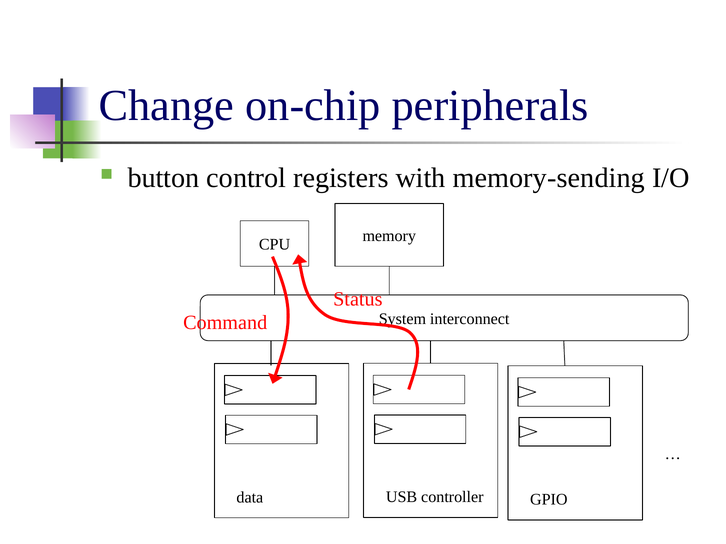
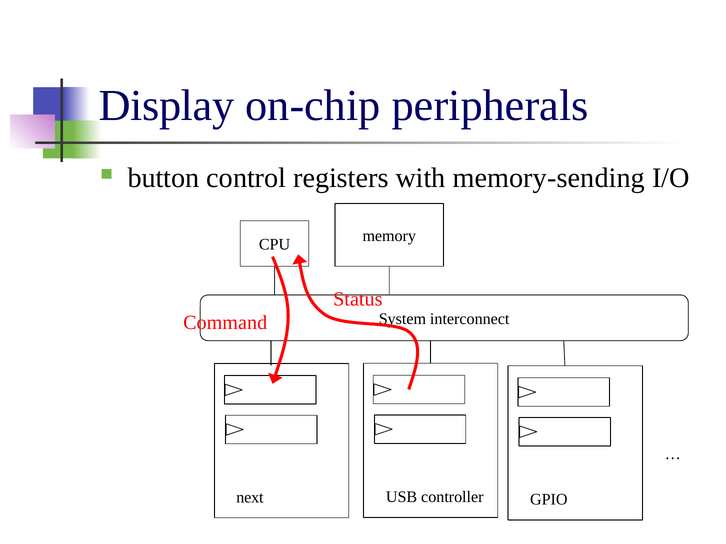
Change: Change -> Display
data: data -> next
